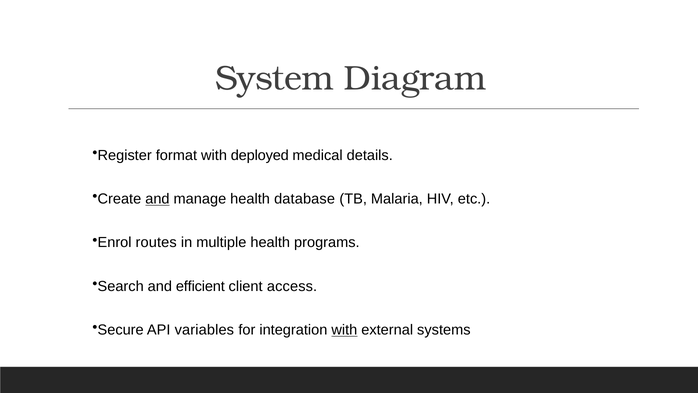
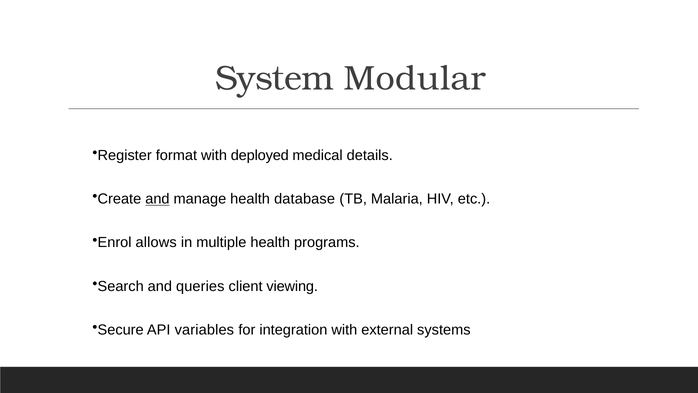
Diagram: Diagram -> Modular
routes: routes -> allows
efficient: efficient -> queries
access: access -> viewing
with at (344, 330) underline: present -> none
